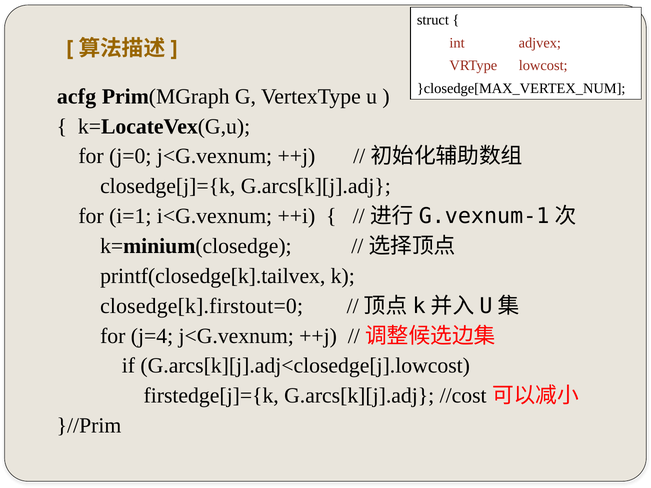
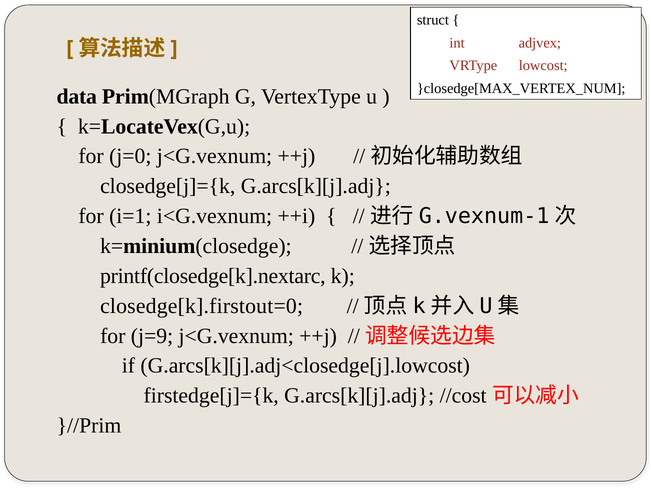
acfg: acfg -> data
printf(closedge[k].tailvex: printf(closedge[k].tailvex -> printf(closedge[k].nextarc
j=4: j=4 -> j=9
